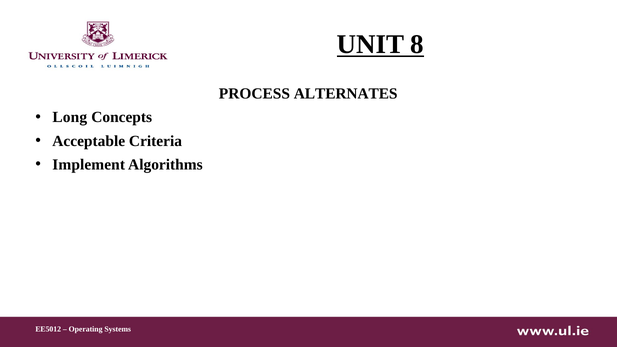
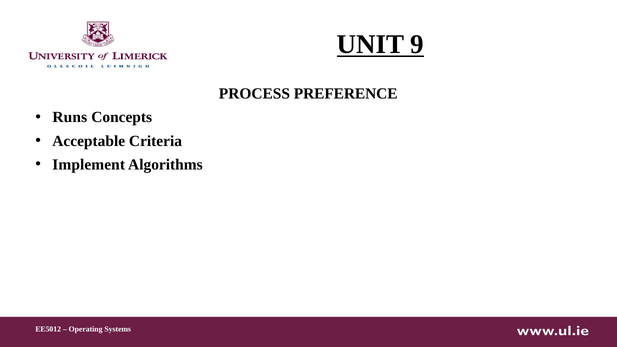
8: 8 -> 9
ALTERNATES: ALTERNATES -> PREFERENCE
Long: Long -> Runs
